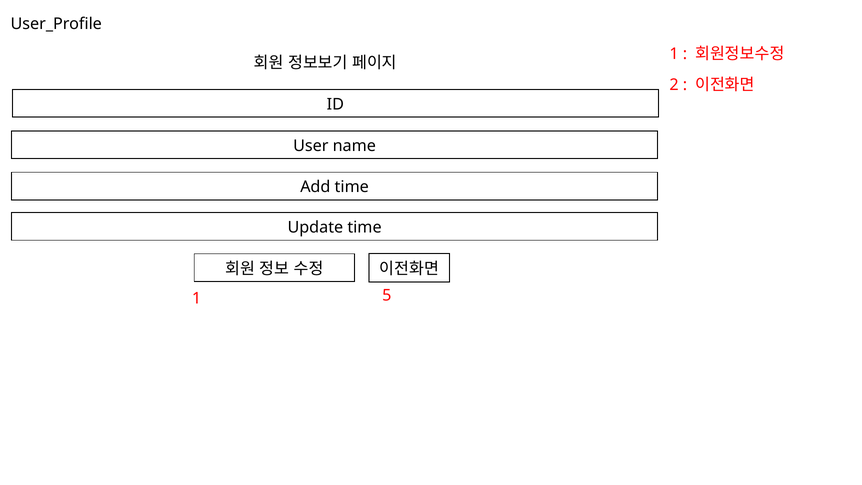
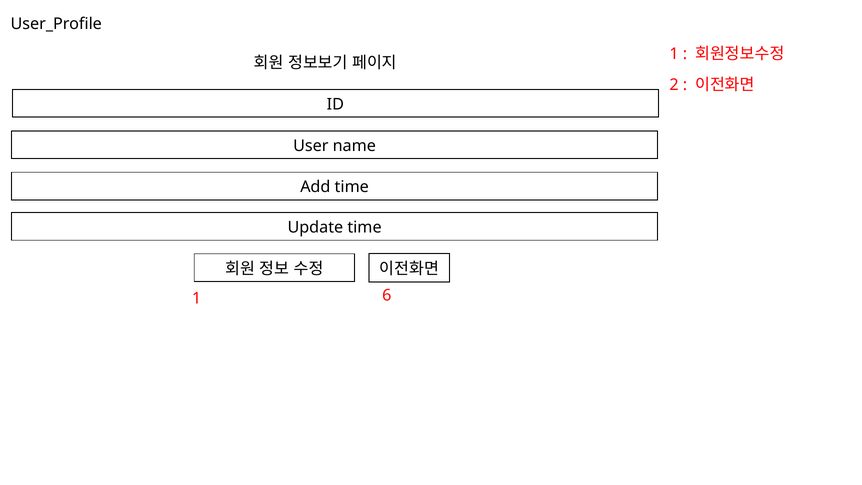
5: 5 -> 6
